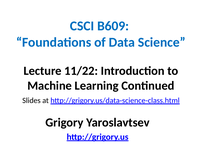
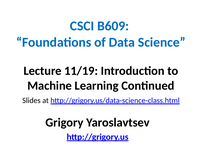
11/22: 11/22 -> 11/19
